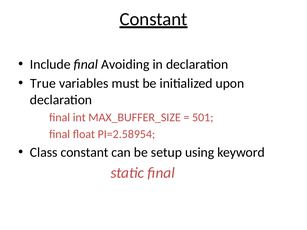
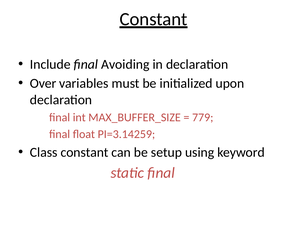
True: True -> Over
501: 501 -> 779
PI=2.58954: PI=2.58954 -> PI=3.14259
